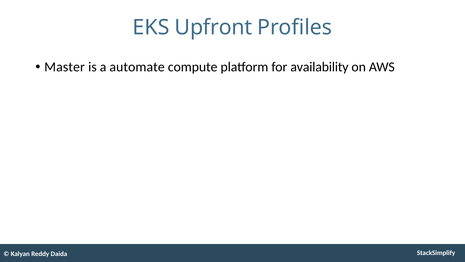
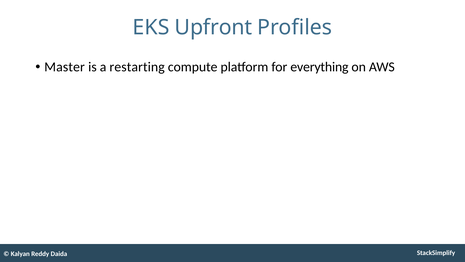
automate: automate -> restarting
availability: availability -> everything
